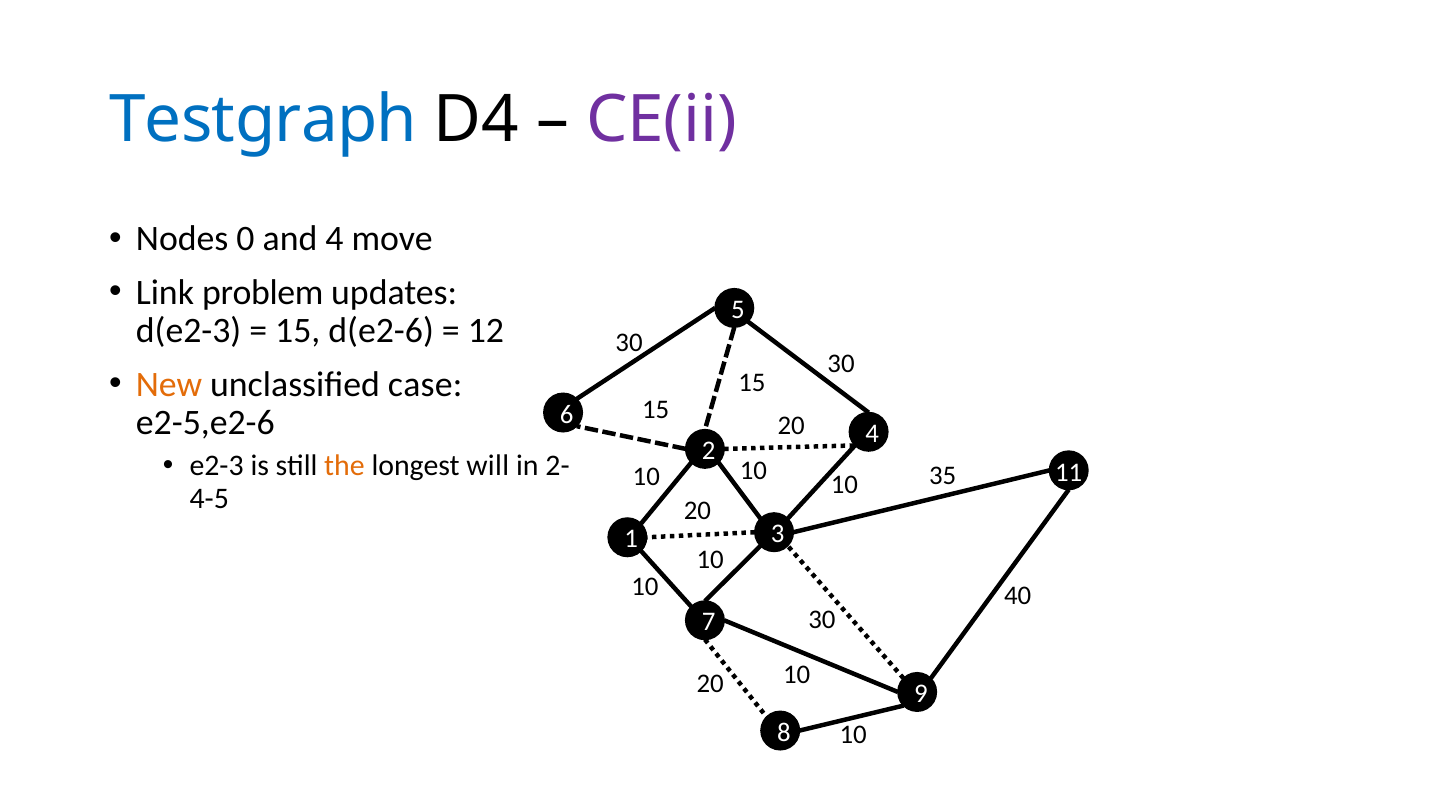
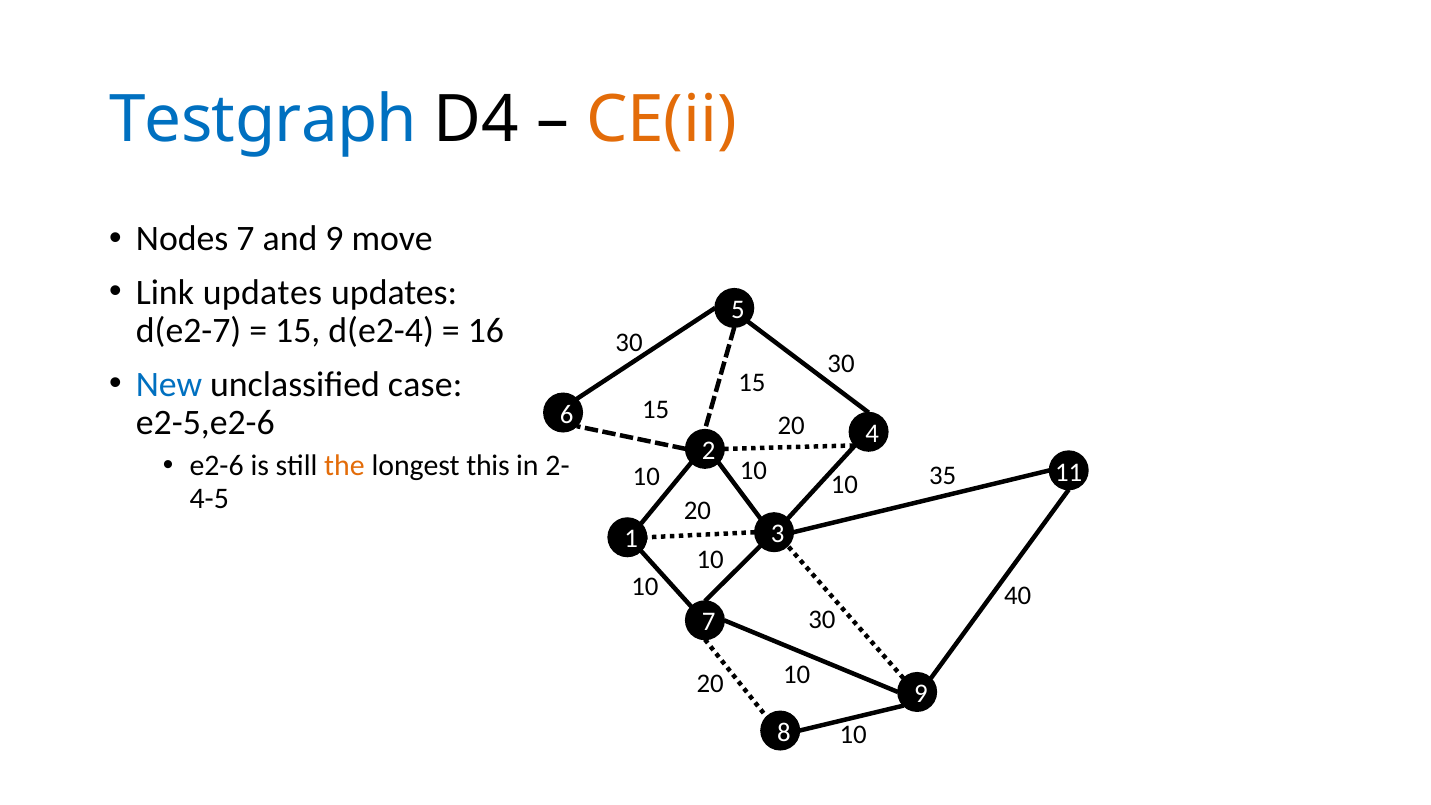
CE(ii colour: purple -> orange
Nodes 0: 0 -> 7
and 4: 4 -> 9
Link problem: problem -> updates
d(e2-3: d(e2-3 -> d(e2-7
d(e2-6: d(e2-6 -> d(e2-4
12: 12 -> 16
New colour: orange -> blue
e2-3: e2-3 -> e2-6
will: will -> this
